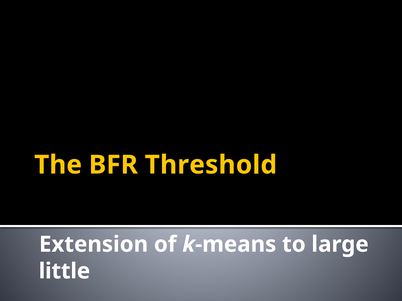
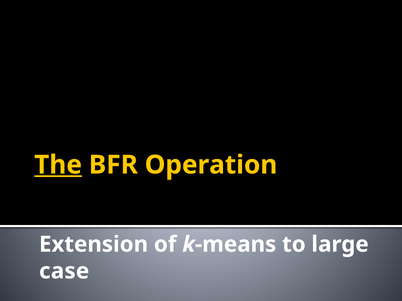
The underline: none -> present
Threshold: Threshold -> Operation
little: little -> case
